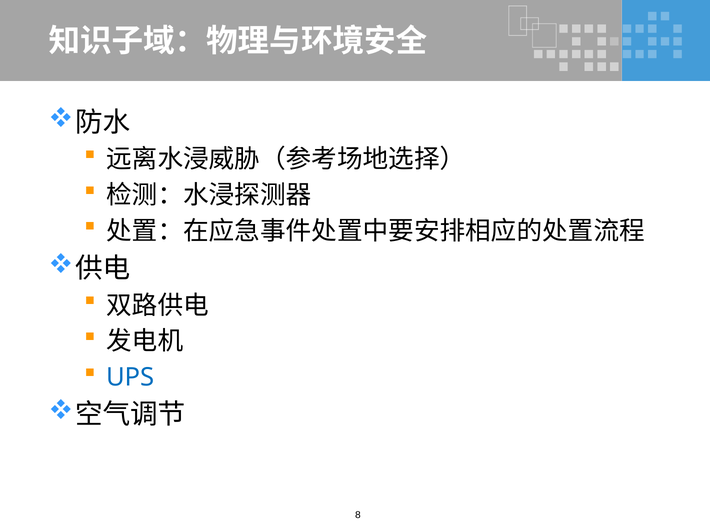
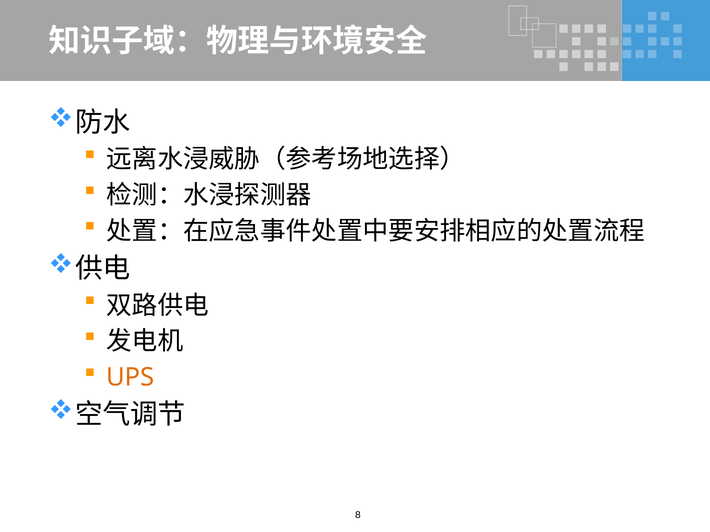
UPS colour: blue -> orange
